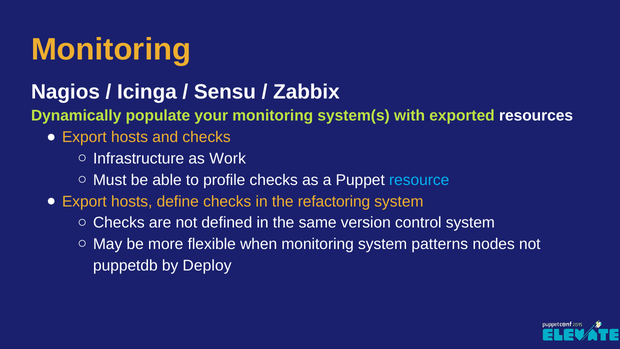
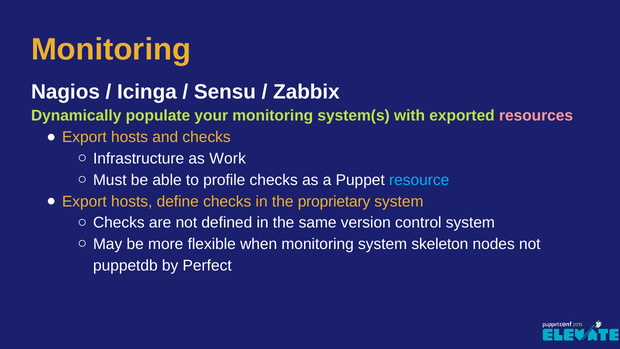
resources colour: white -> pink
refactoring: refactoring -> proprietary
patterns: patterns -> skeleton
Deploy: Deploy -> Perfect
